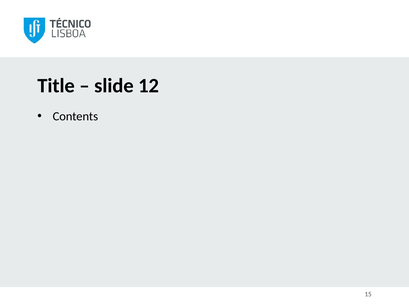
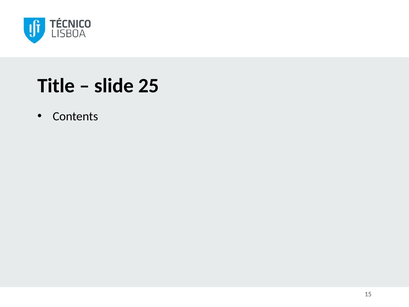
12: 12 -> 25
